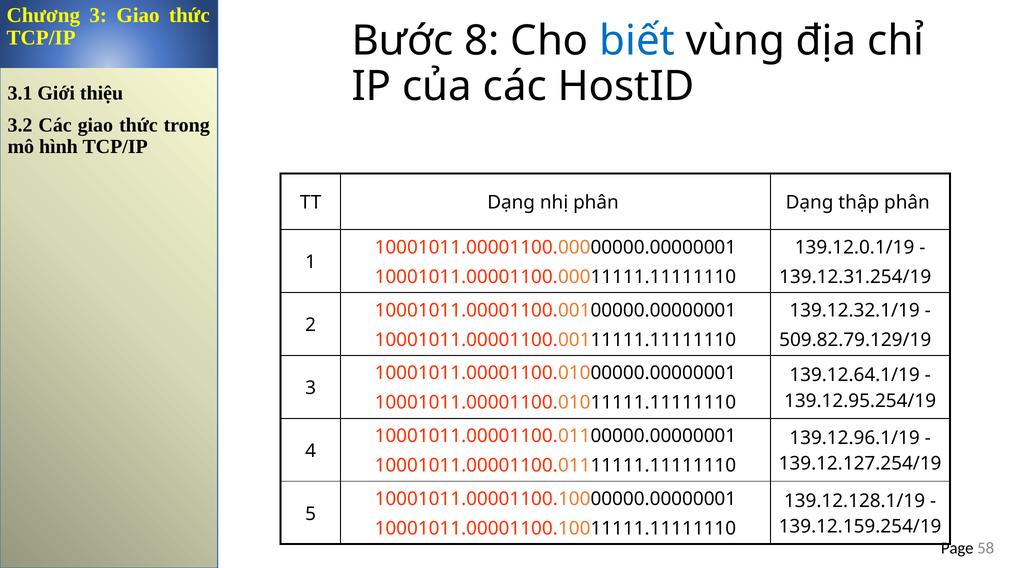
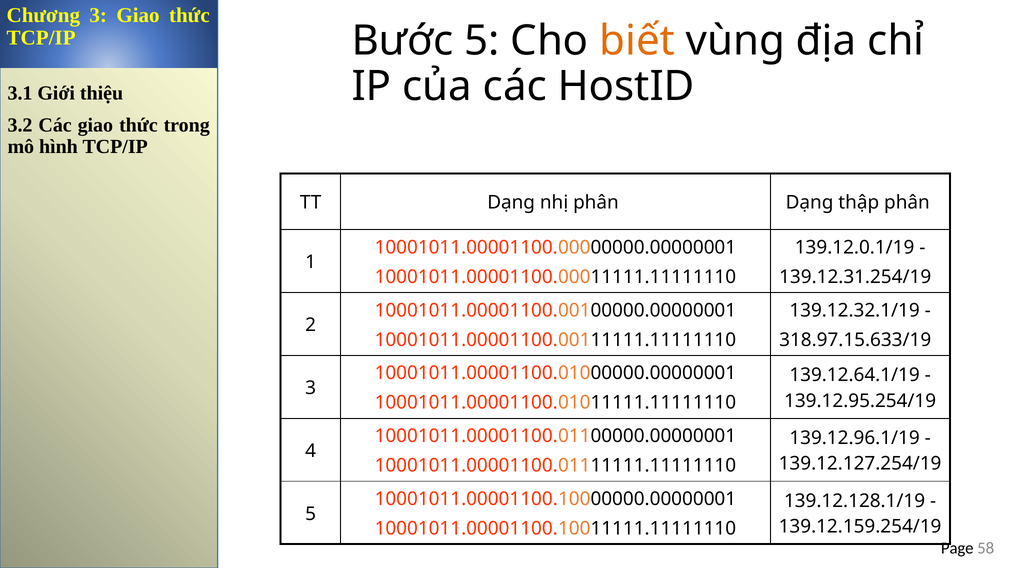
Bước 8: 8 -> 5
biết colour: blue -> orange
509.82.79.129/19: 509.82.79.129/19 -> 318.97.15.633/19
